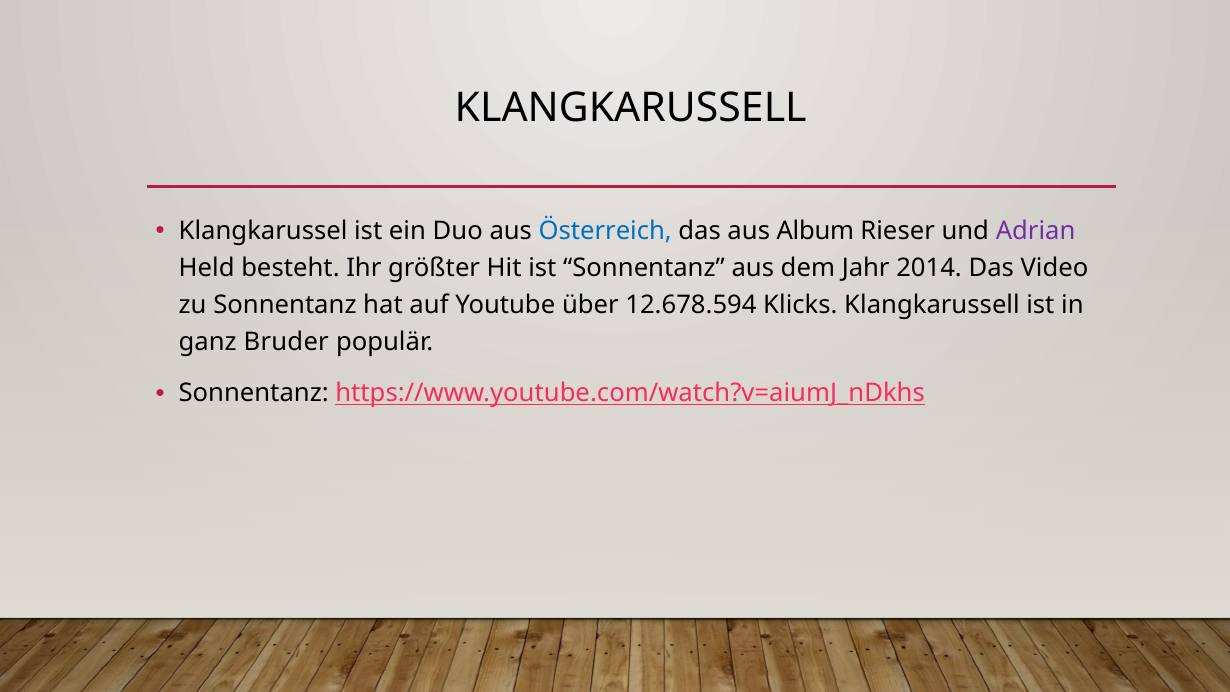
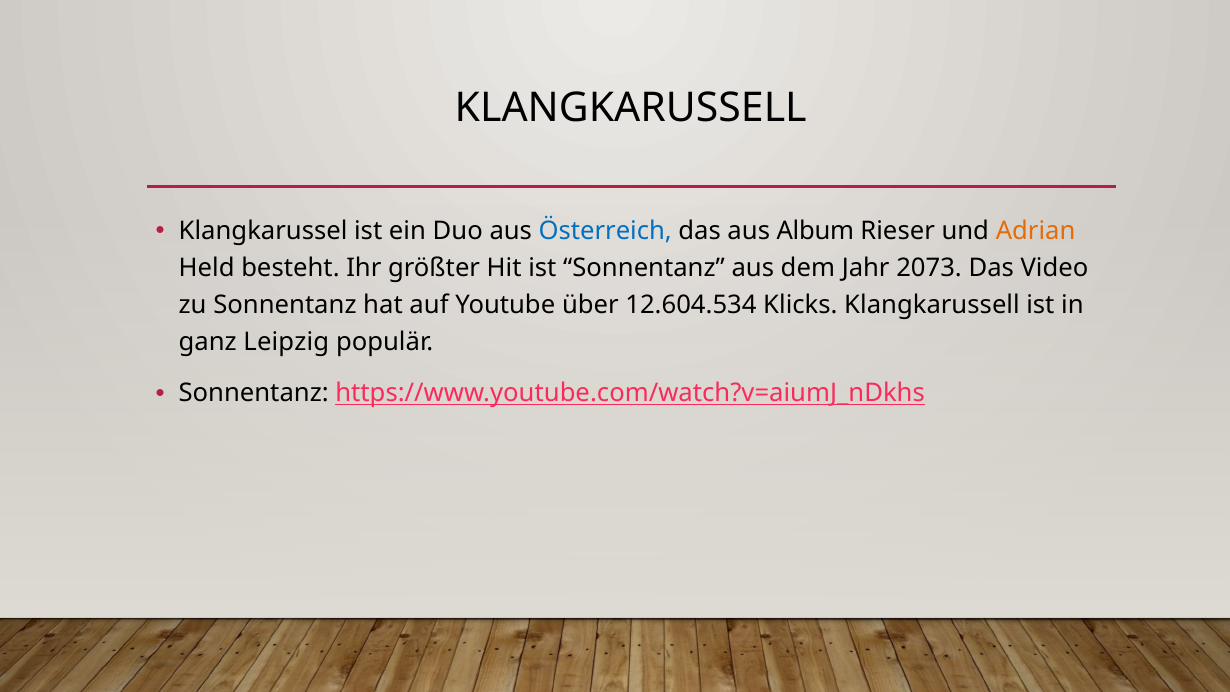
Adrian colour: purple -> orange
2014: 2014 -> 2073
12.678.594: 12.678.594 -> 12.604.534
Bruder: Bruder -> Leipzig
